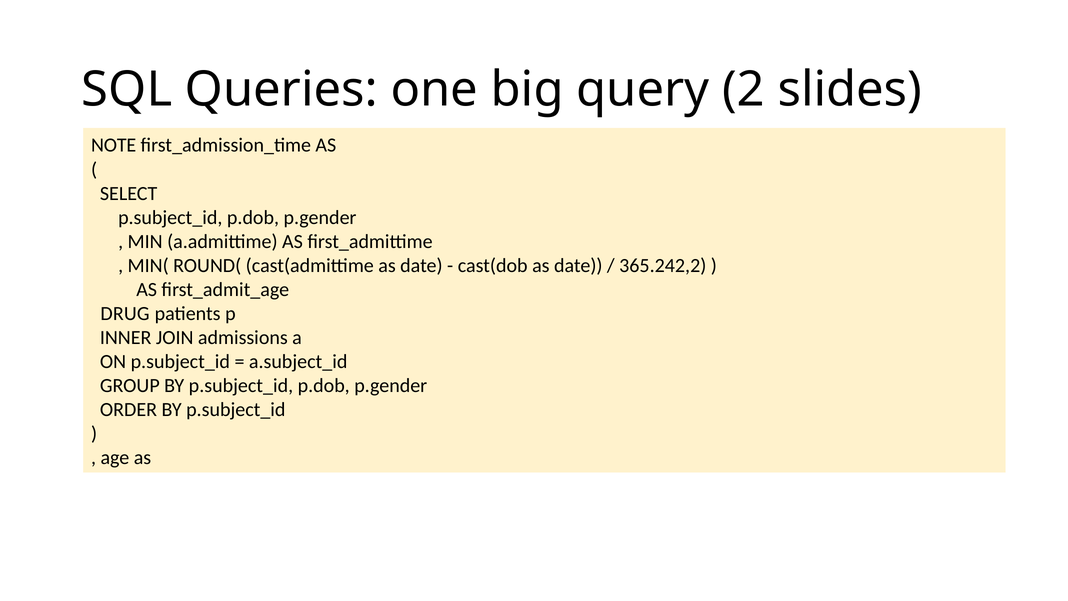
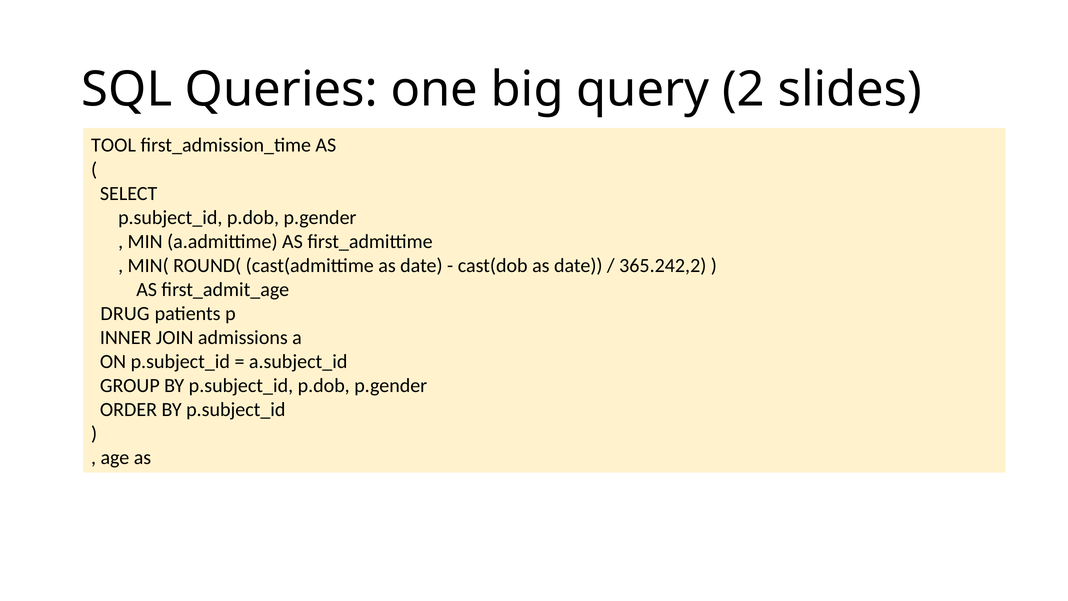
NOTE: NOTE -> TOOL
